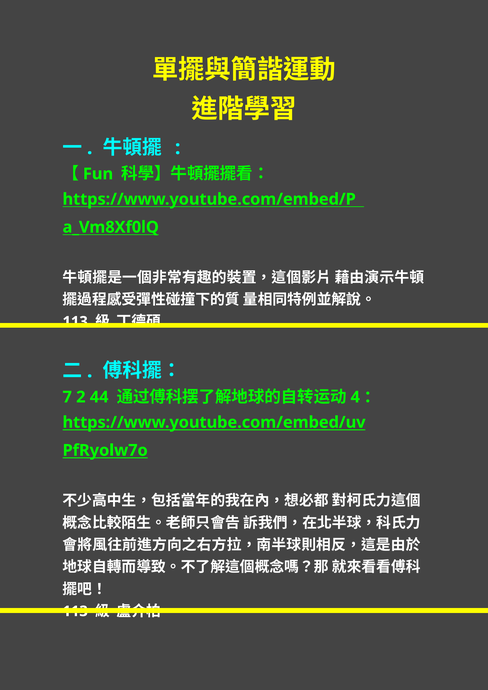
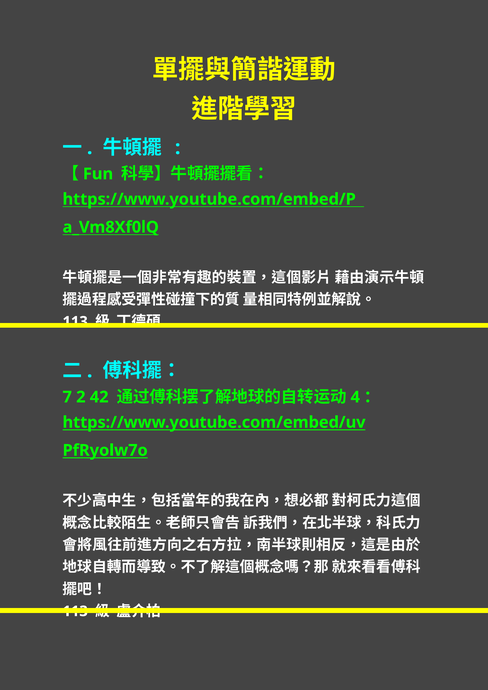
44: 44 -> 42
